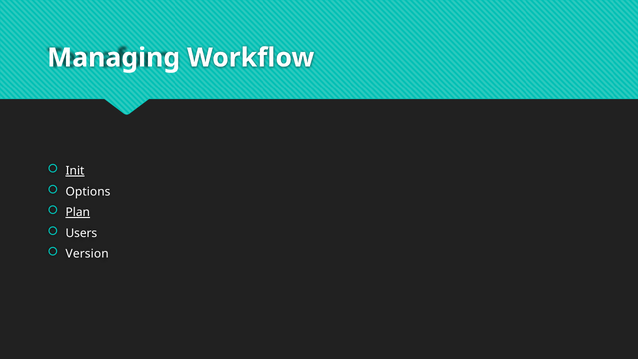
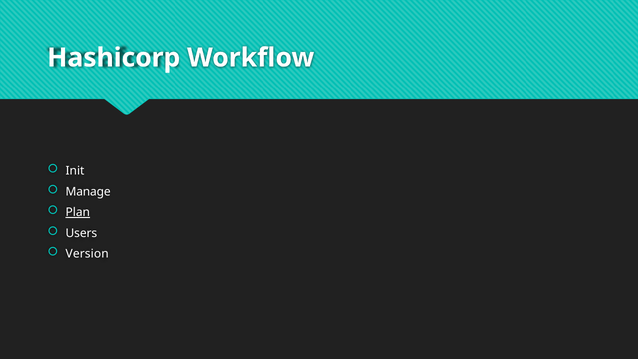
Managing: Managing -> Hashicorp
Init underline: present -> none
Options: Options -> Manage
